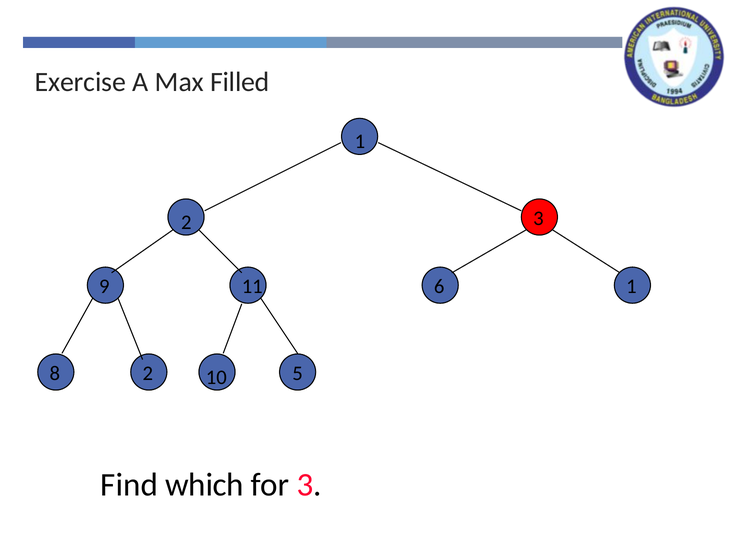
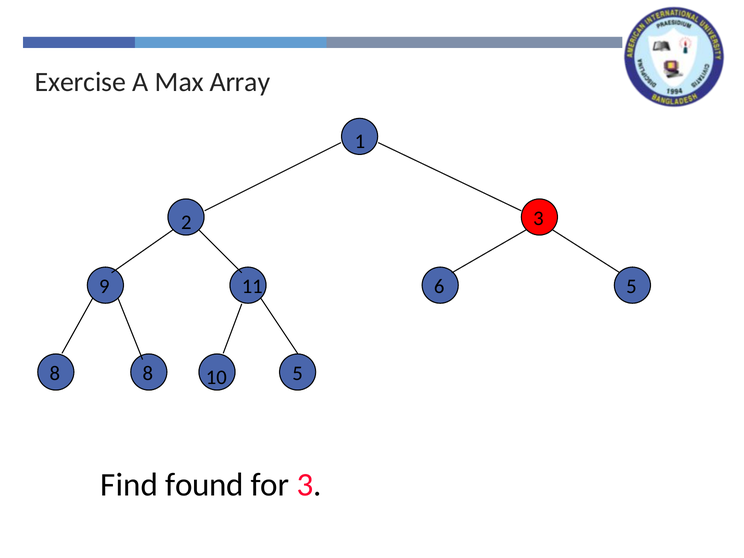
Filled: Filled -> Array
6 1: 1 -> 5
8 2: 2 -> 8
which: which -> found
